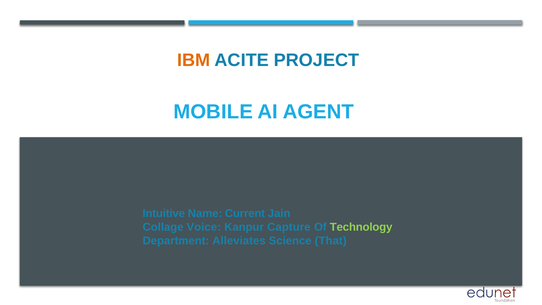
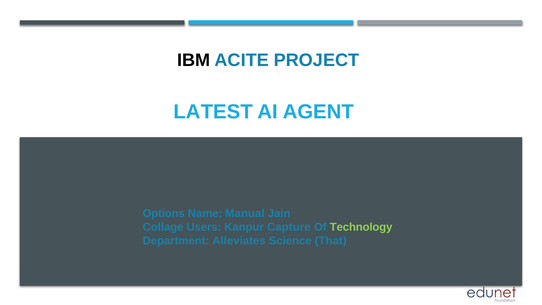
IBM colour: orange -> black
MOBILE: MOBILE -> LATEST
Intuitive: Intuitive -> Options
Current: Current -> Manual
Voice: Voice -> Users
